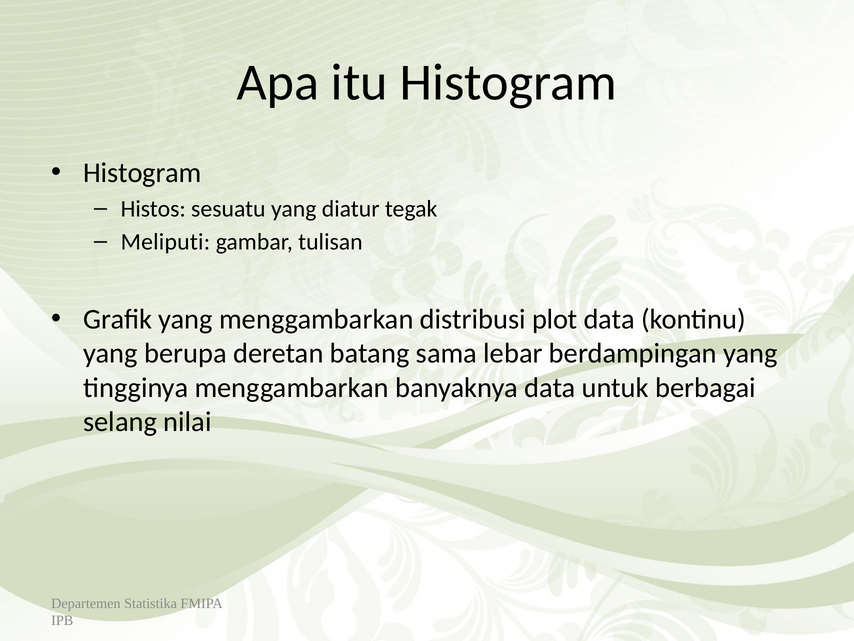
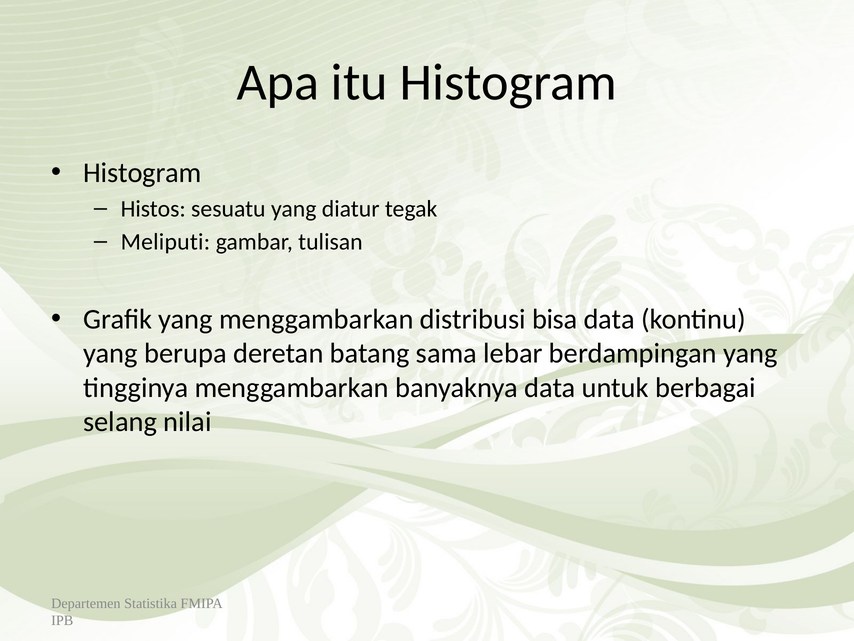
plot: plot -> bisa
